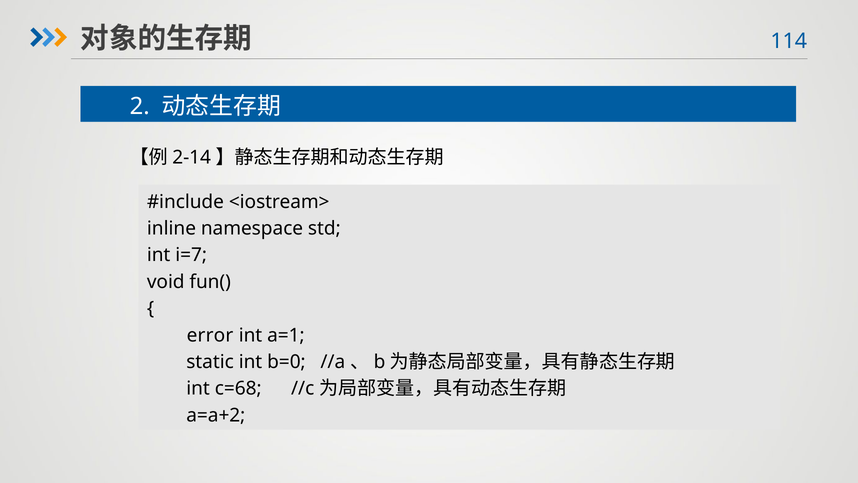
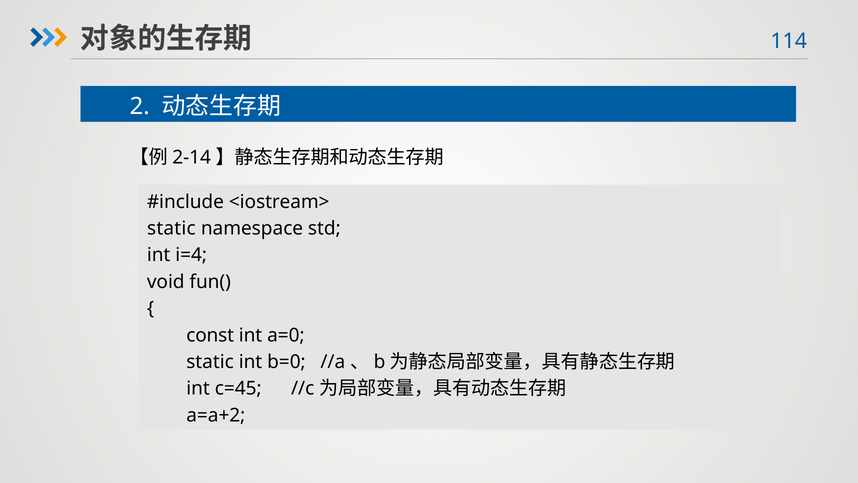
inline at (171, 228): inline -> static
i=7: i=7 -> i=4
error: error -> const
a=1: a=1 -> a=0
c=68: c=68 -> c=45
